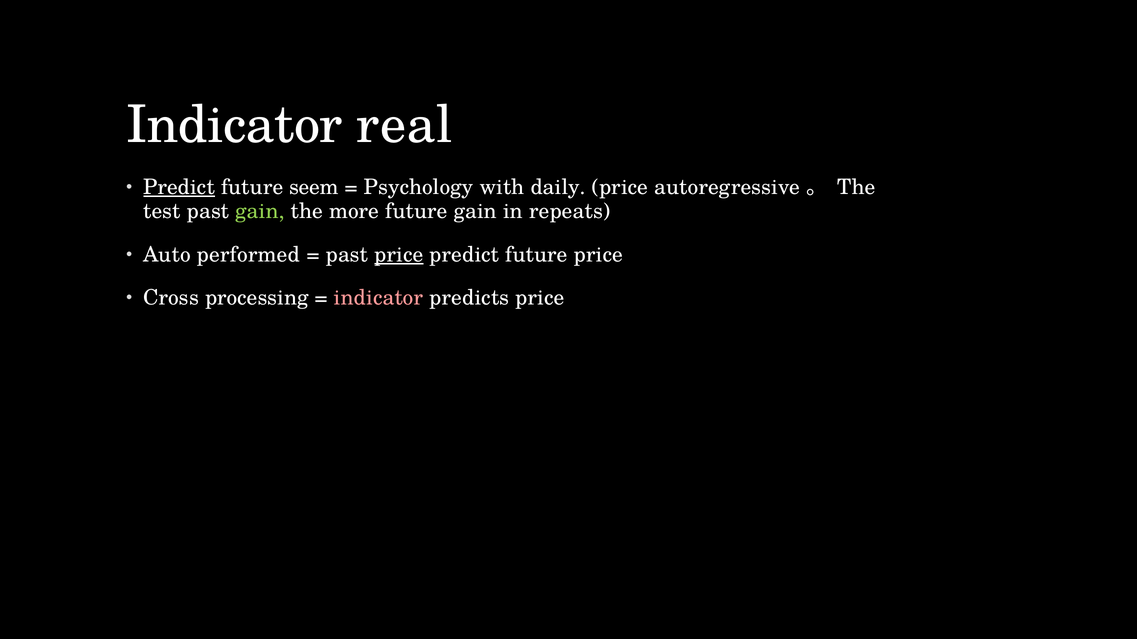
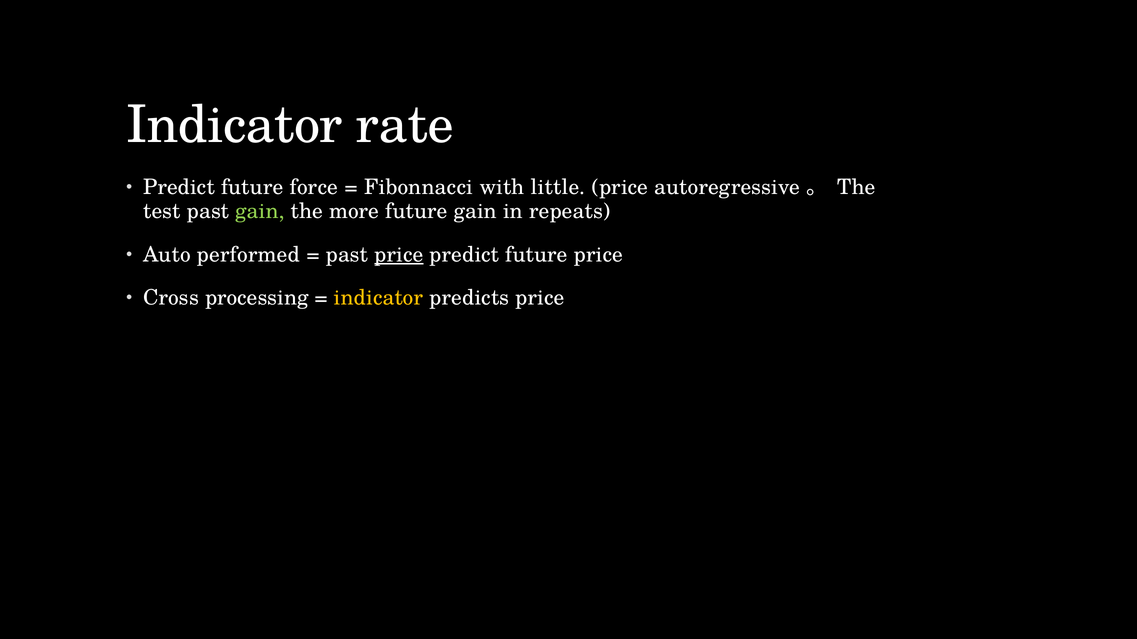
real: real -> rate
Predict at (179, 187) underline: present -> none
seem: seem -> force
Psychology: Psychology -> Fibonnacci
daily: daily -> little
indicator at (379, 298) colour: pink -> yellow
